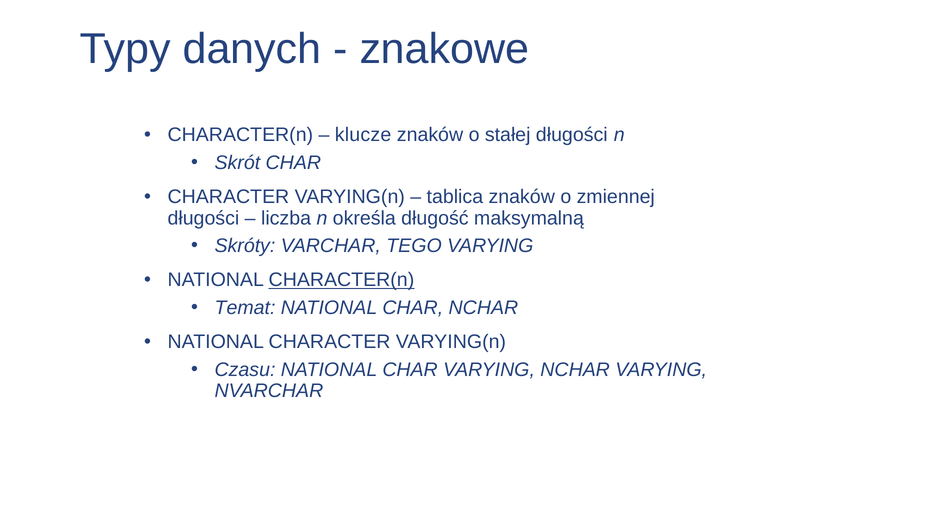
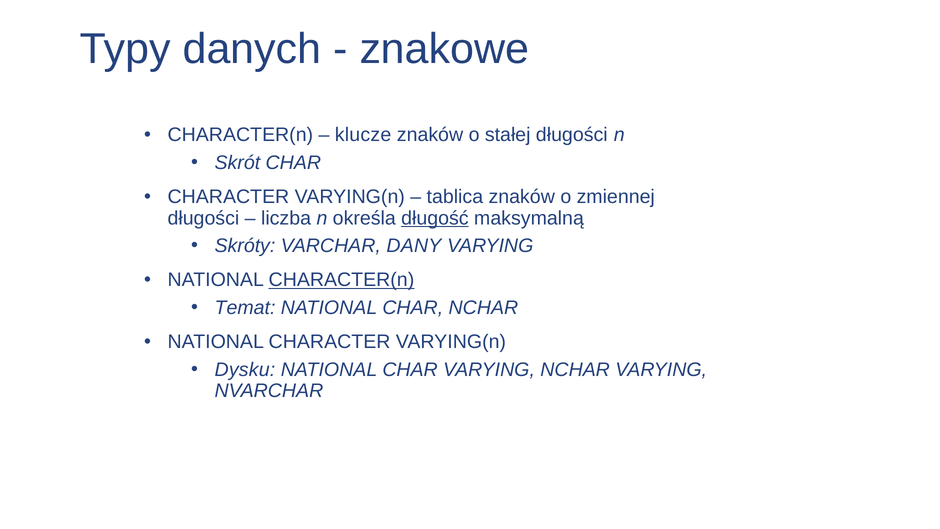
długość underline: none -> present
TEGO: TEGO -> DANY
Czasu: Czasu -> Dysku
